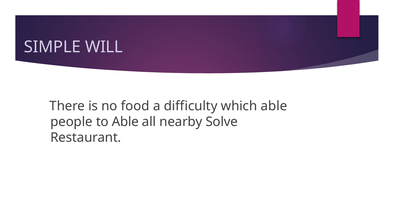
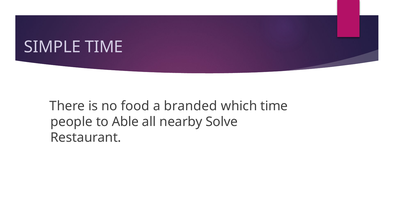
SIMPLE WILL: WILL -> TIME
difficulty: difficulty -> branded
which able: able -> time
